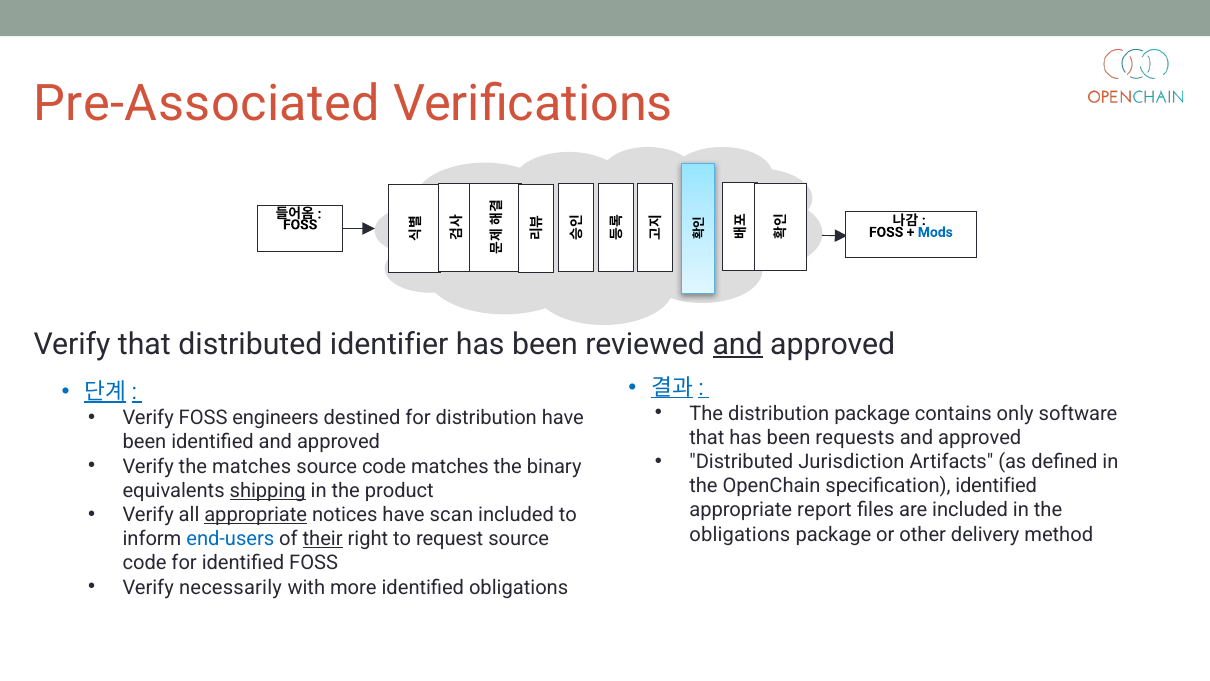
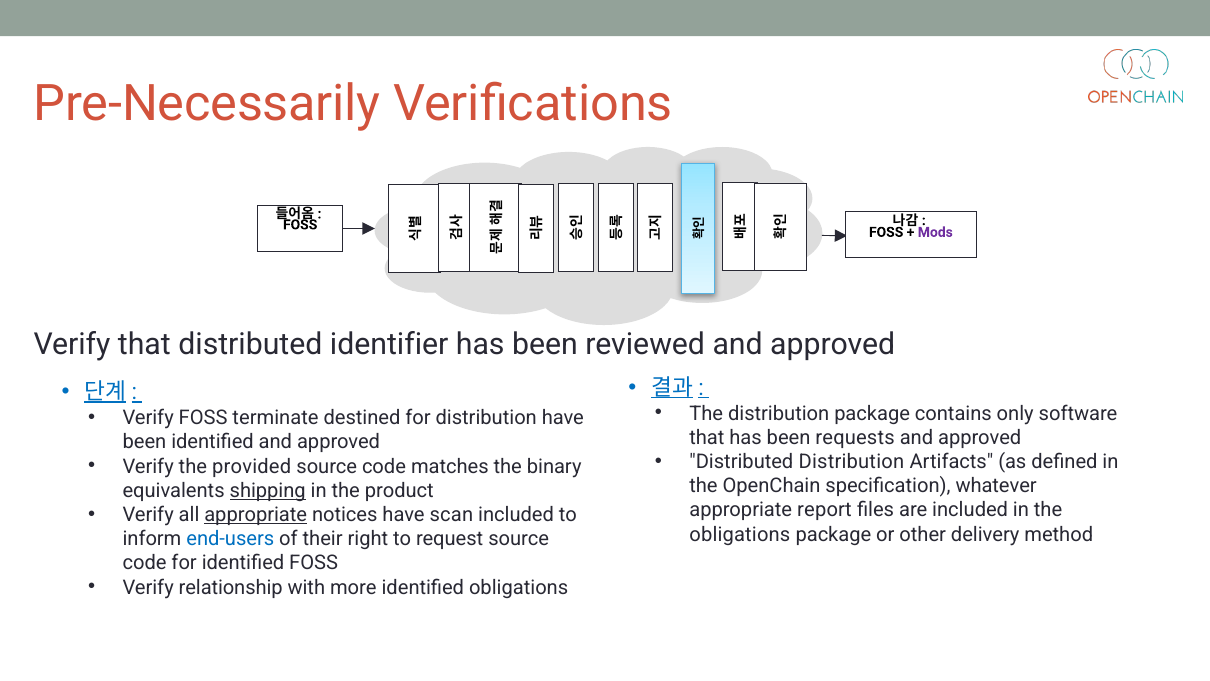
Pre-Associated: Pre-Associated -> Pre-Necessarily
Mods colour: blue -> purple
and at (738, 344) underline: present -> none
engineers: engineers -> terminate
Distributed Jurisdiction: Jurisdiction -> Distribution
the matches: matches -> provided
specification identified: identified -> whatever
their underline: present -> none
necessarily: necessarily -> relationship
